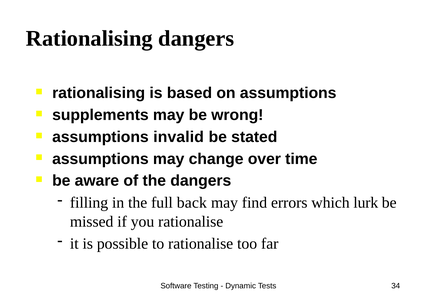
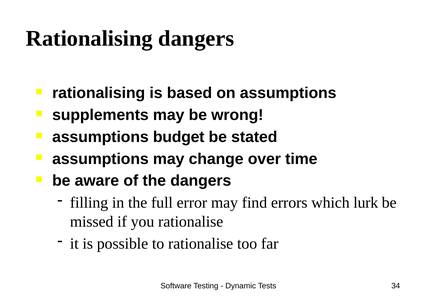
invalid: invalid -> budget
back: back -> error
